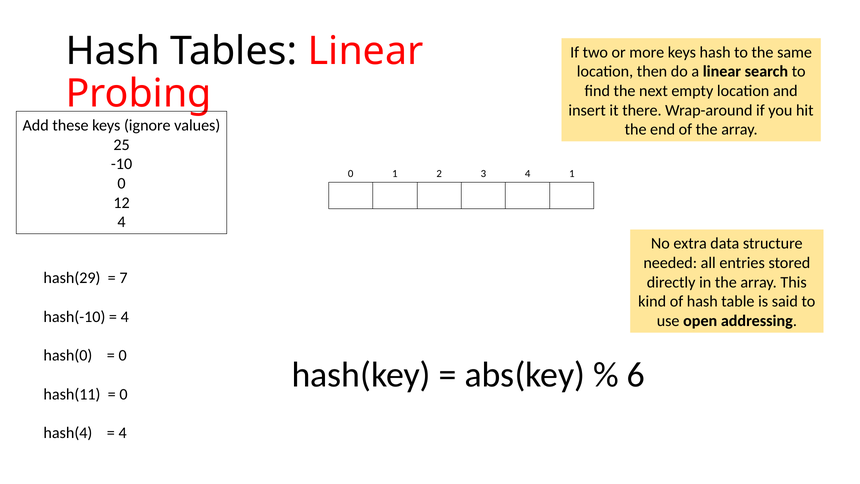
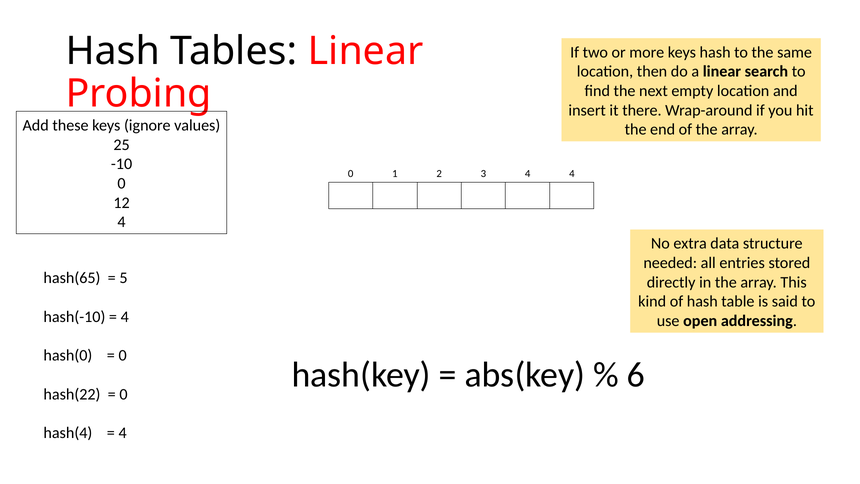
2 1: 1 -> 4
hash(29: hash(29 -> hash(65
7: 7 -> 5
hash(11: hash(11 -> hash(22
